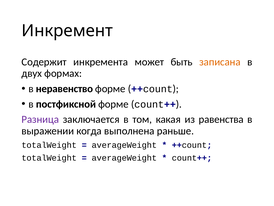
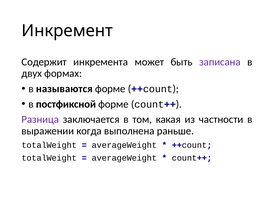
записана colour: orange -> purple
неравенство: неравенство -> называются
равенства: равенства -> частности
